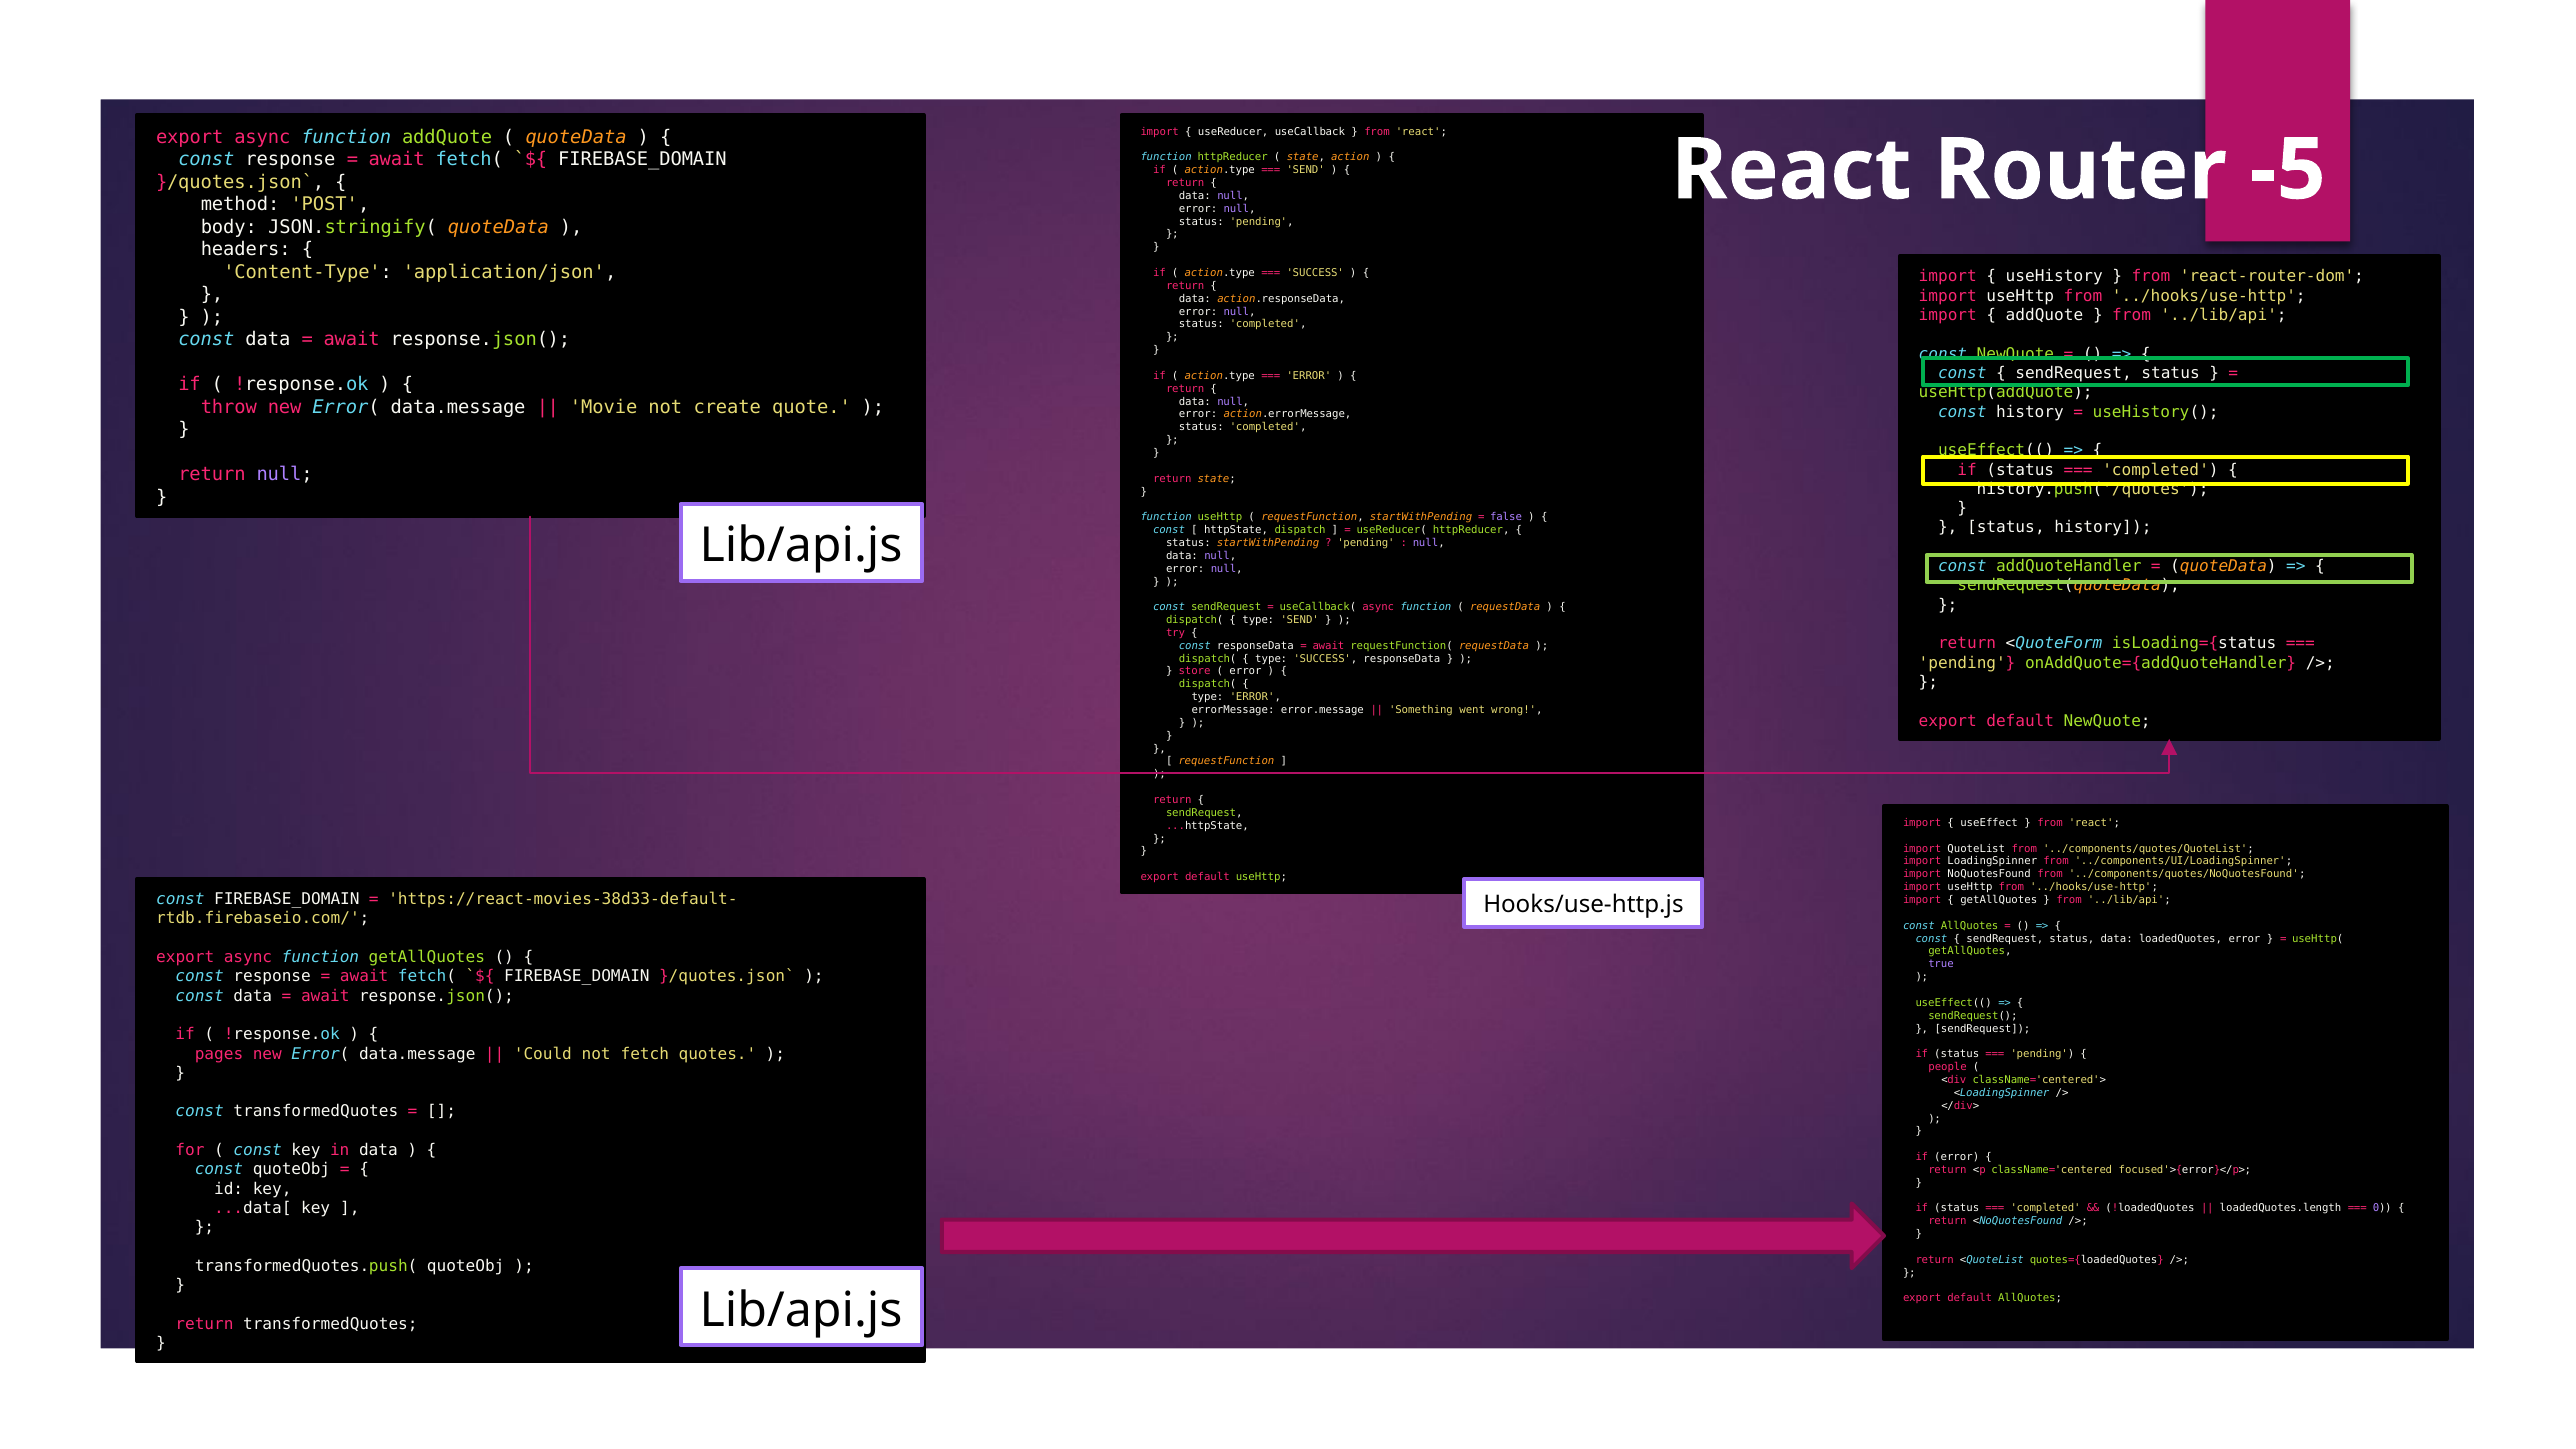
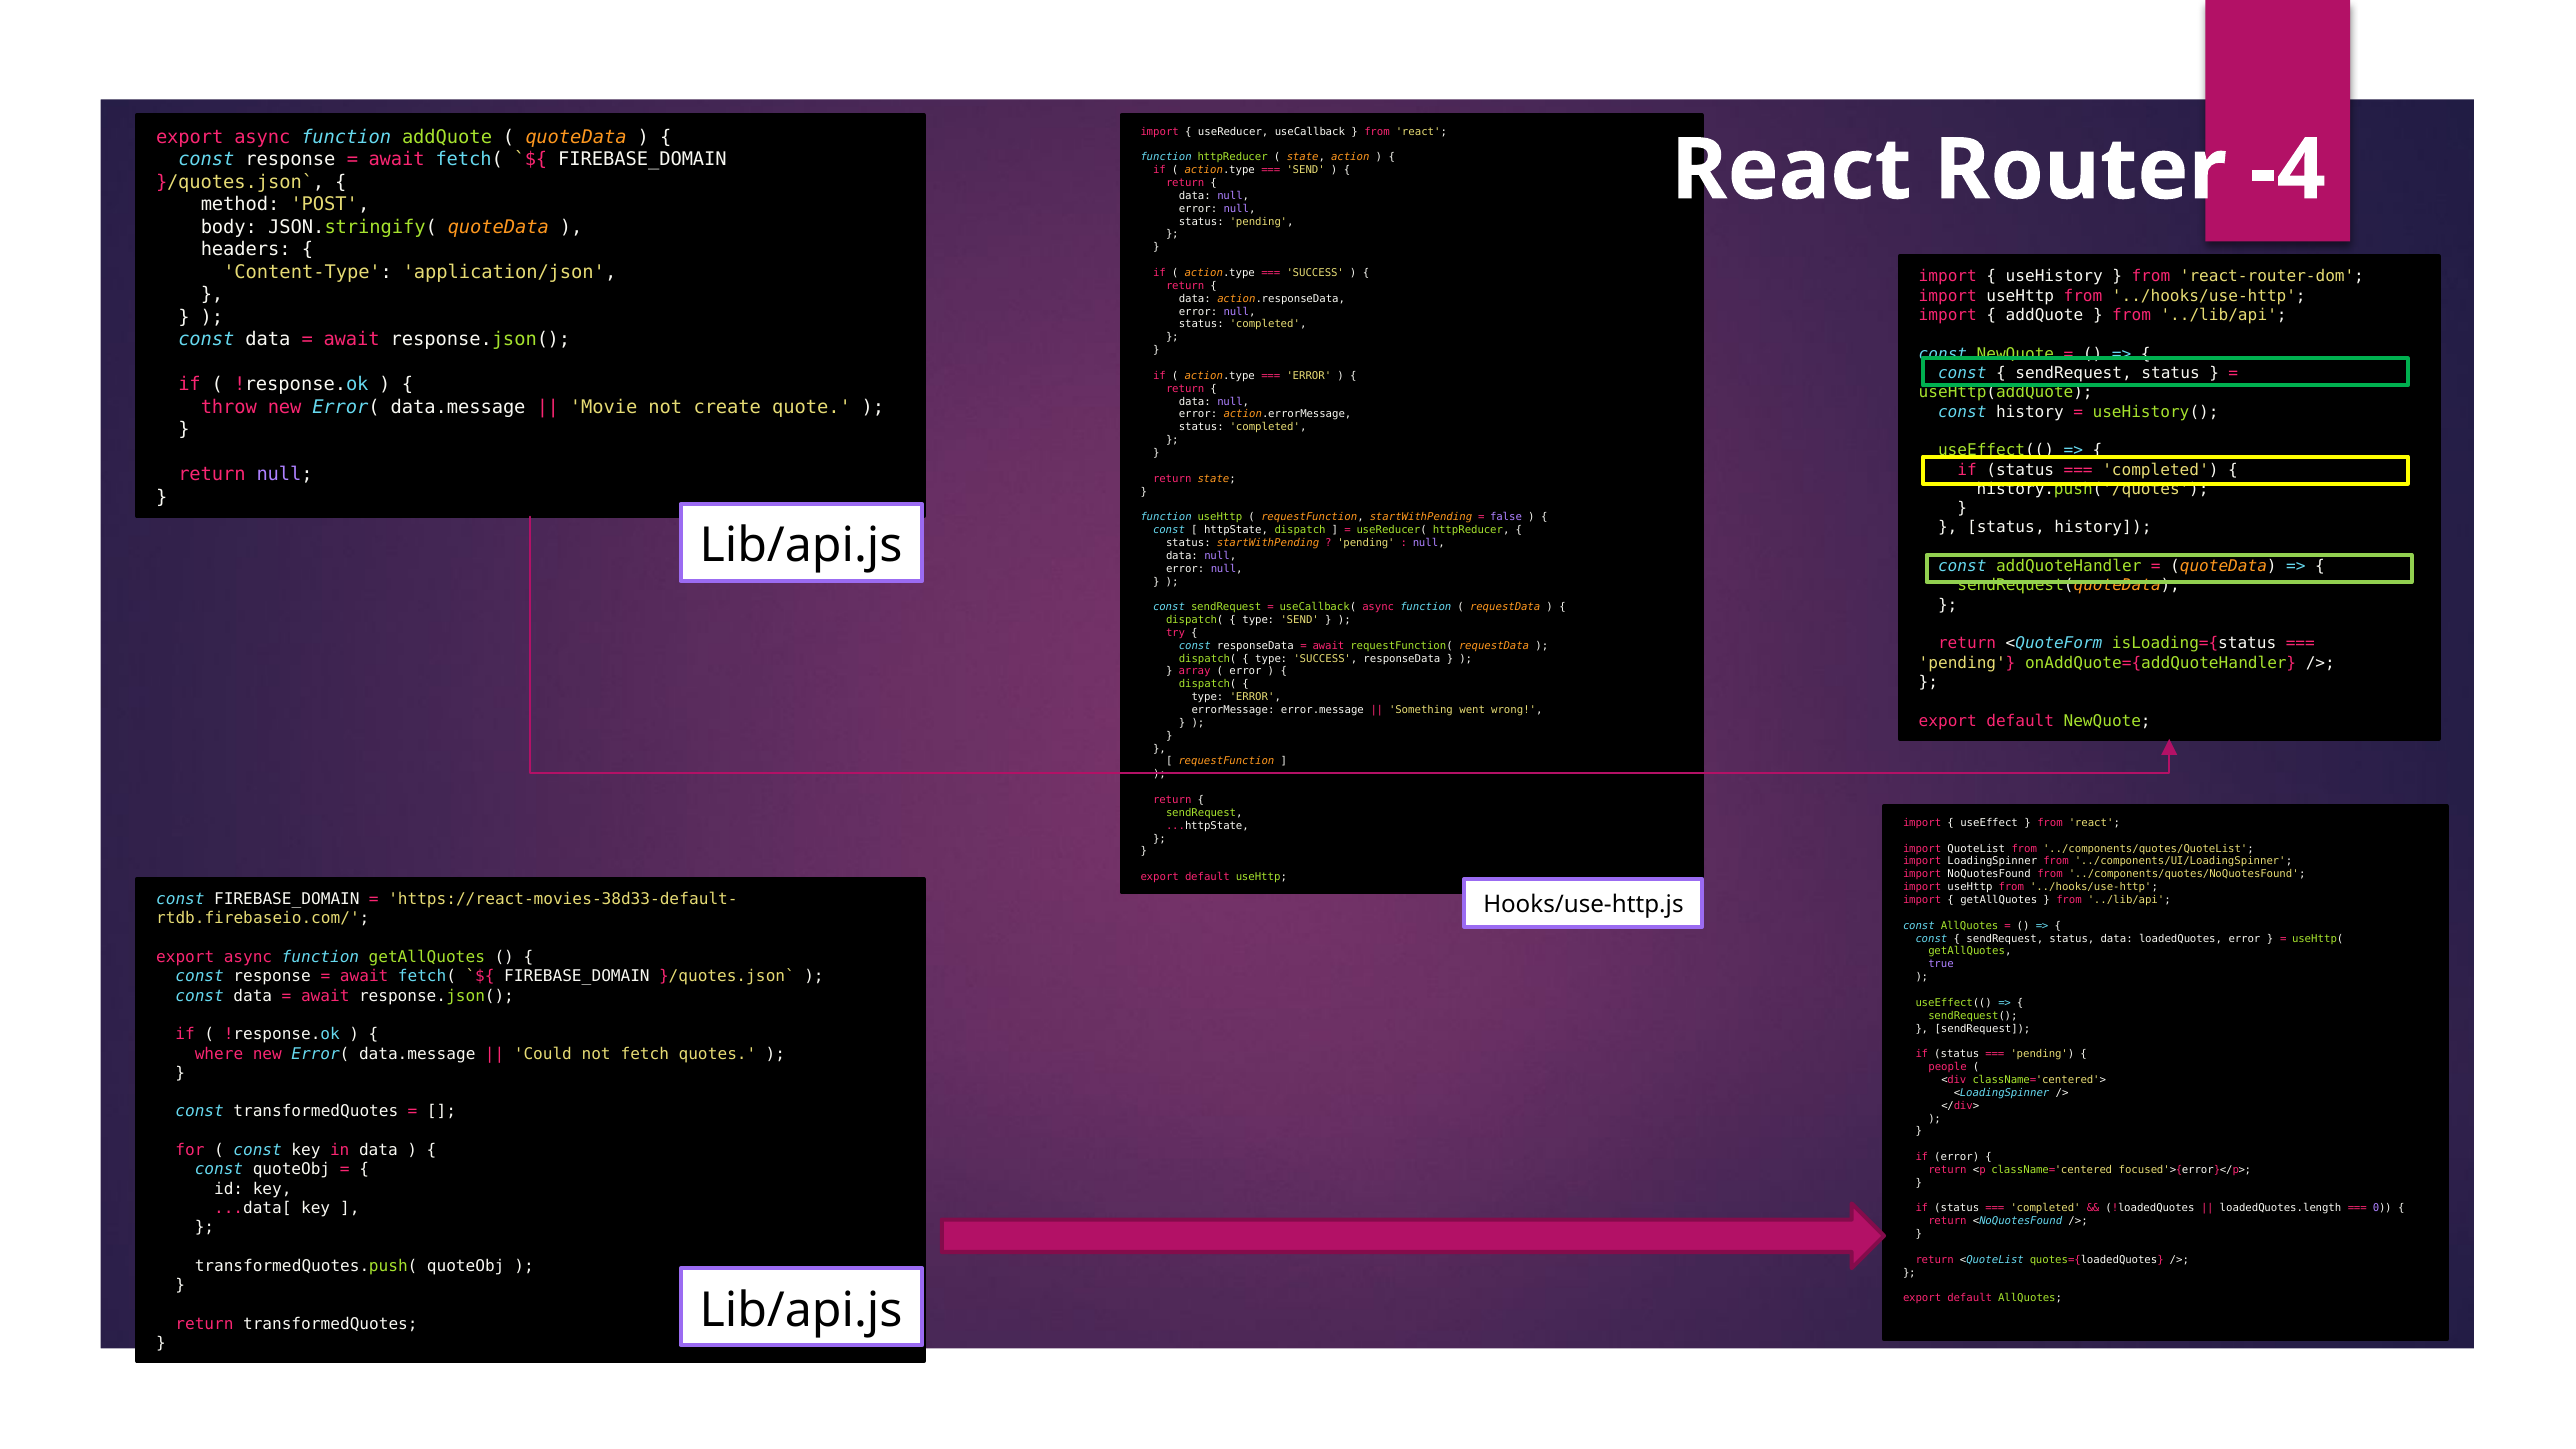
-5: -5 -> -4
store: store -> array
pages: pages -> where
